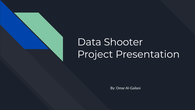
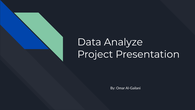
Shooter: Shooter -> Analyze
